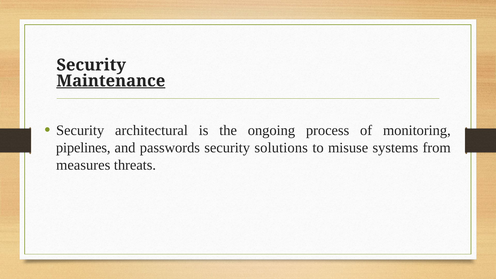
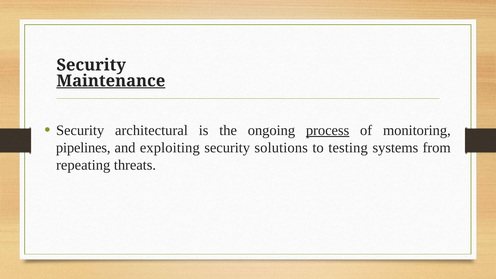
process underline: none -> present
passwords: passwords -> exploiting
misuse: misuse -> testing
measures: measures -> repeating
